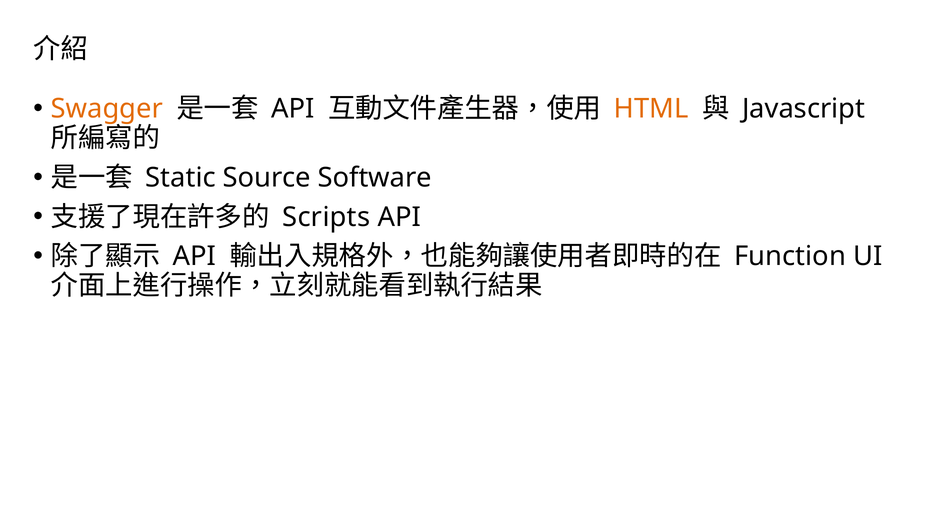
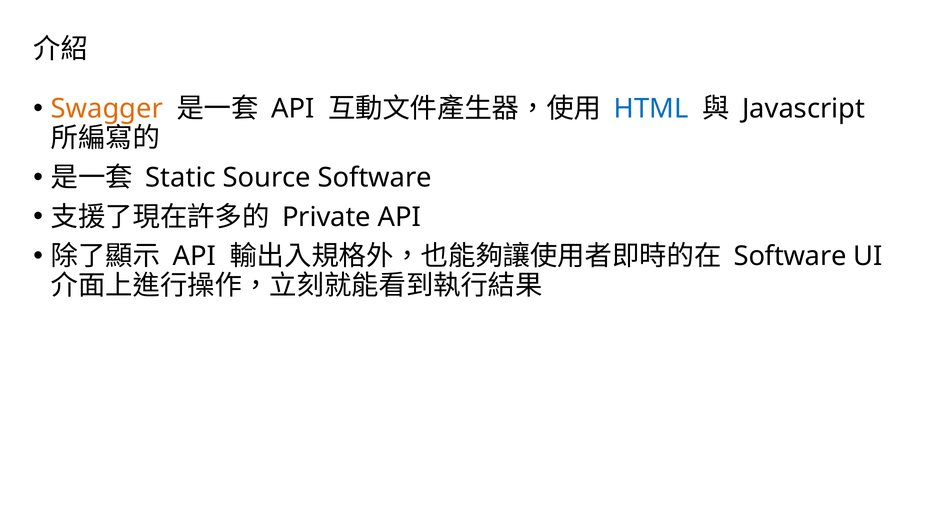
HTML colour: orange -> blue
Scripts: Scripts -> Private
Function at (790, 256): Function -> Software
